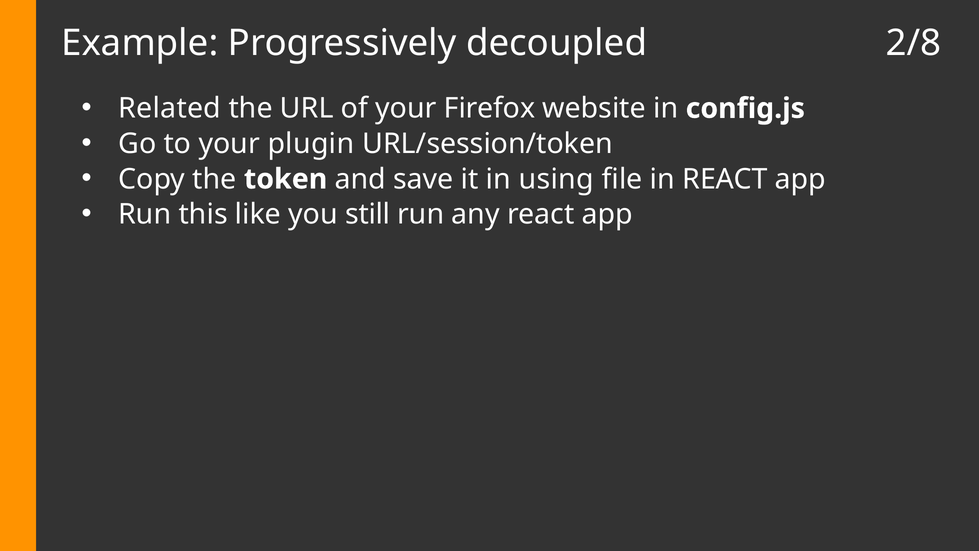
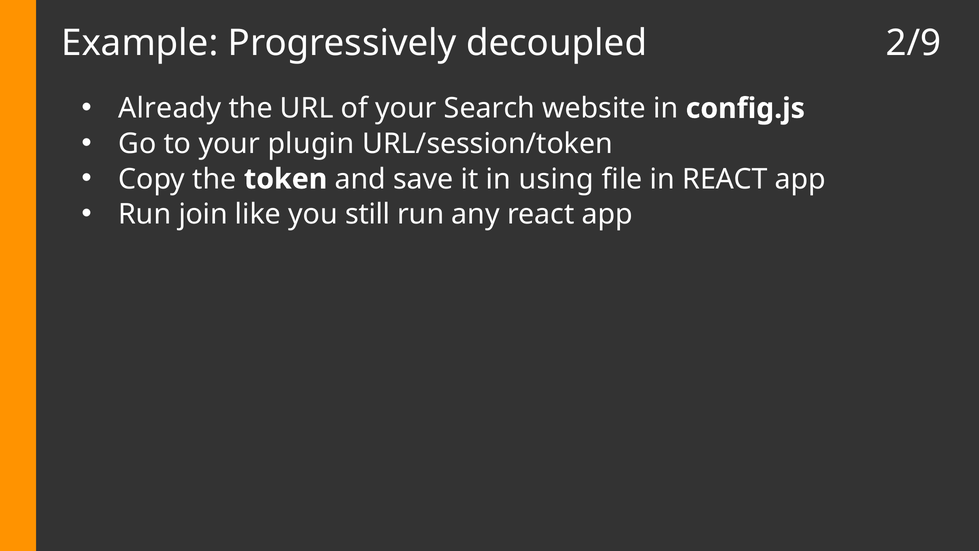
2/8: 2/8 -> 2/9
Related: Related -> Already
Firefox: Firefox -> Search
this: this -> join
